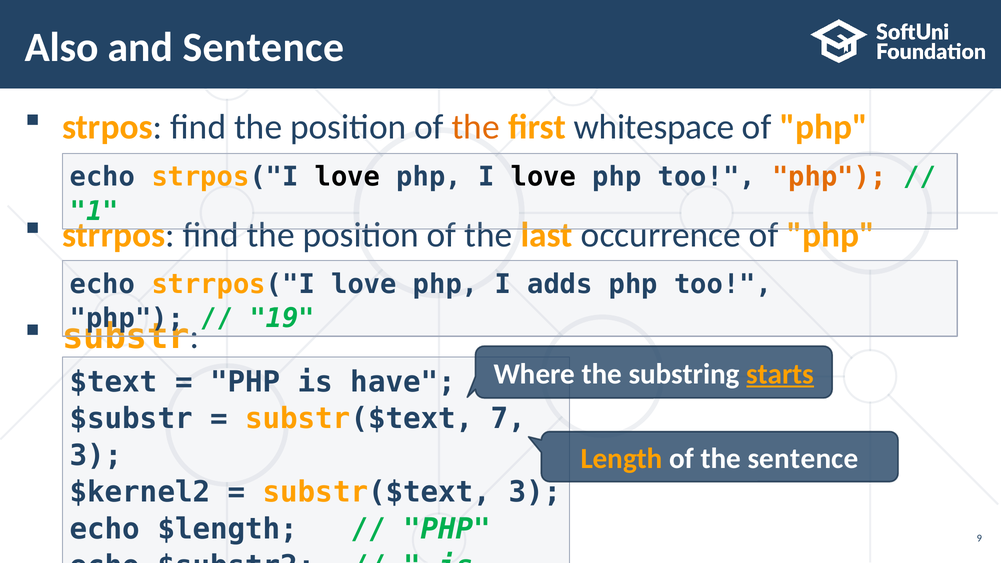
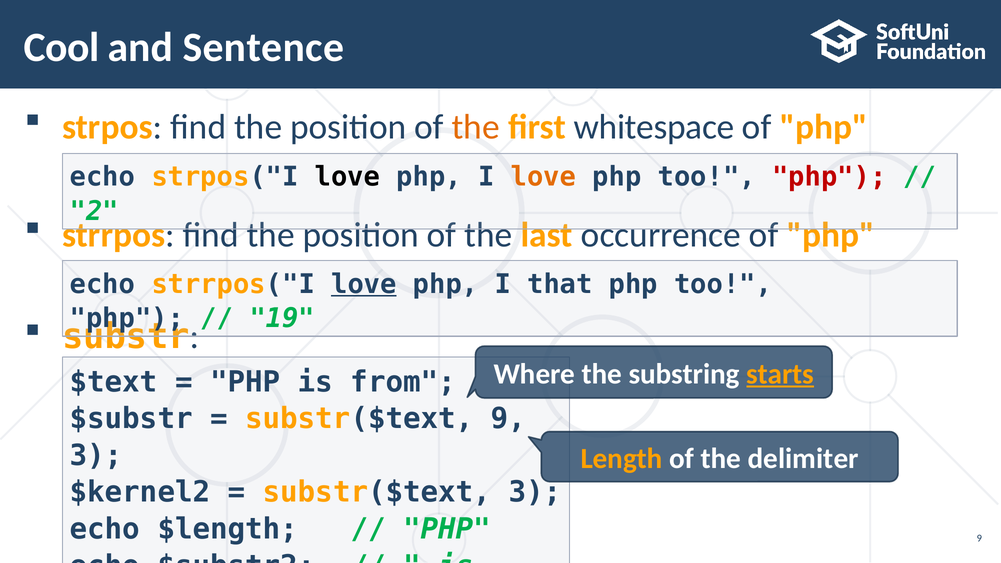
Also at (62, 47): Also -> Cool
love at (543, 177) colour: black -> orange
php at (829, 177) colour: orange -> red
1: 1 -> 2
love at (364, 284) underline: none -> present
adds: adds -> that
have: have -> from
substr($text 7: 7 -> 9
the sentence: sentence -> delimiter
